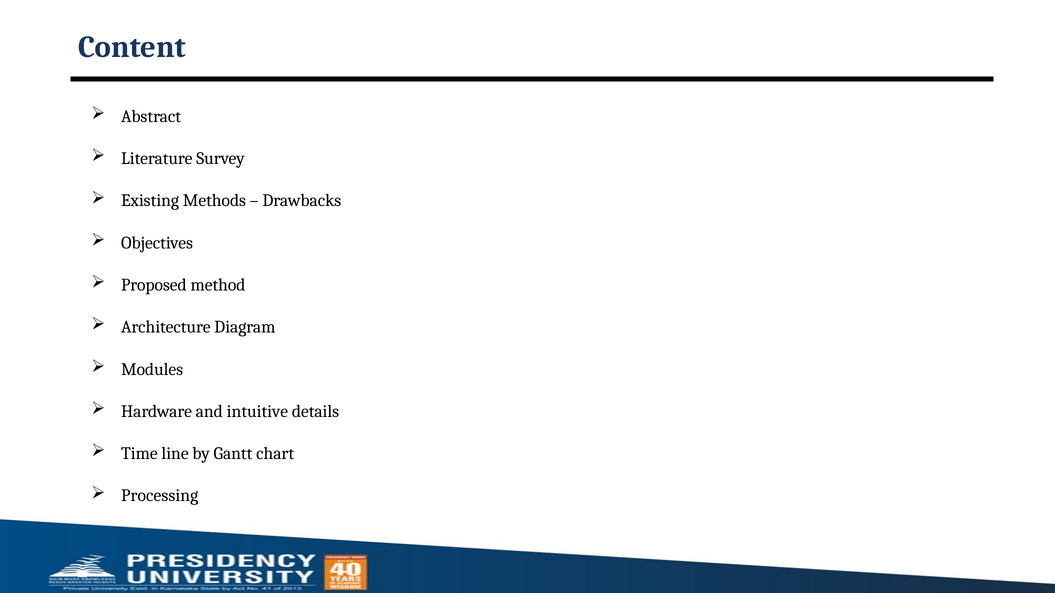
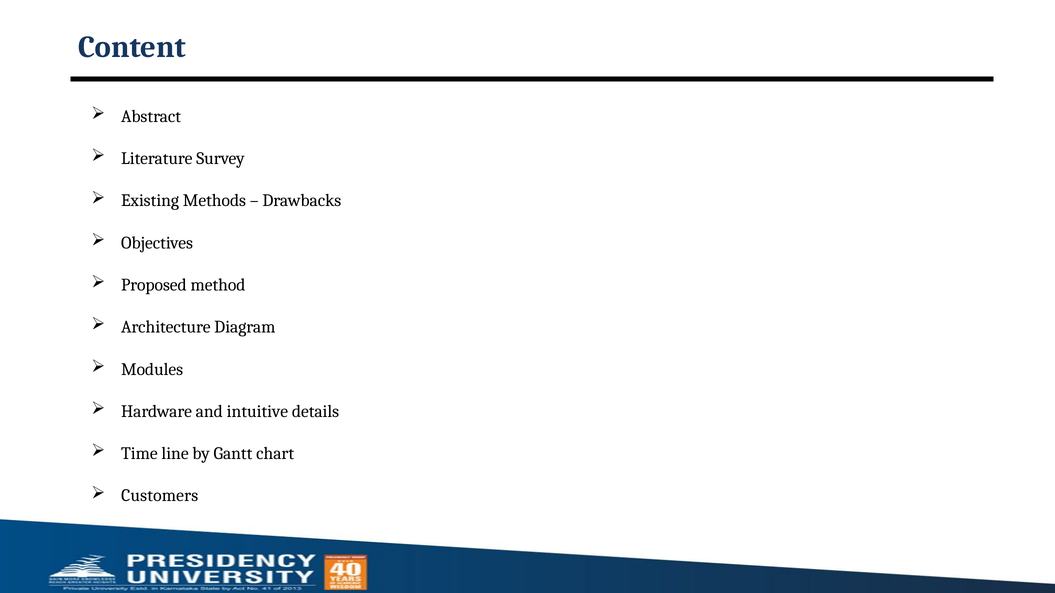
Processing: Processing -> Customers
